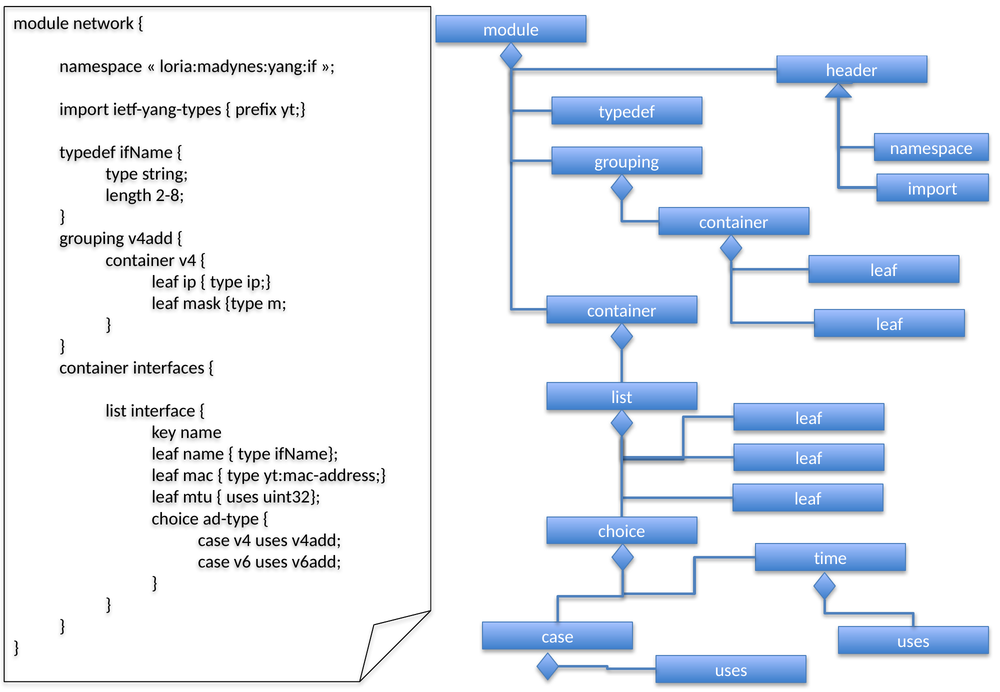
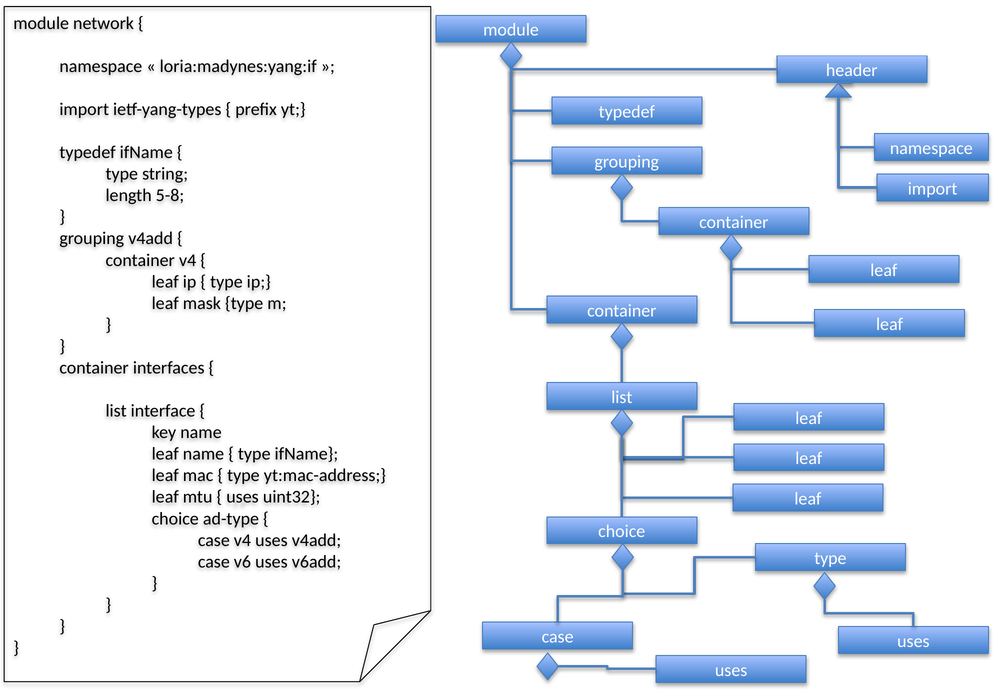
2-8: 2-8 -> 5-8
time at (830, 559): time -> type
